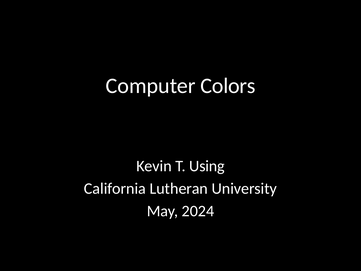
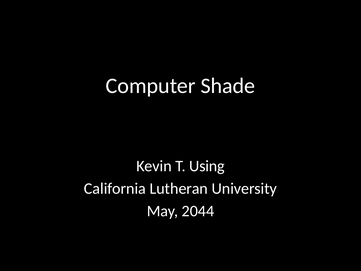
Colors: Colors -> Shade
2024: 2024 -> 2044
